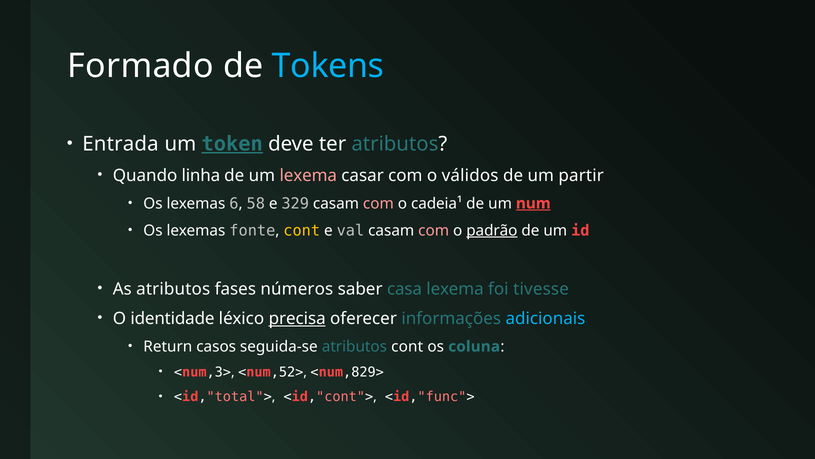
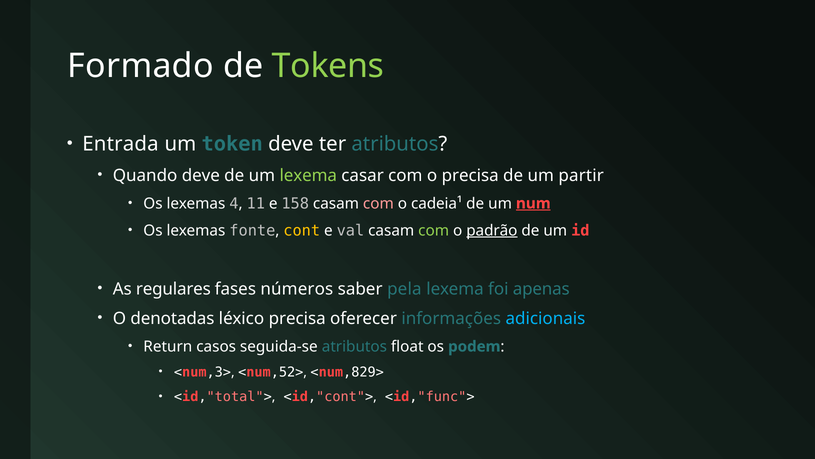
Tokens colour: light blue -> light green
token underline: present -> none
Quando linha: linha -> deve
lexema at (308, 175) colour: pink -> light green
o válidos: válidos -> precisa
6: 6 -> 4
58: 58 -> 11
329: 329 -> 158
com at (434, 230) colour: pink -> light green
As atributos: atributos -> regulares
casa: casa -> pela
tivesse: tivesse -> apenas
identidade: identidade -> denotadas
precisa at (297, 318) underline: present -> none
atributos cont: cont -> float
coluna: coluna -> podem
